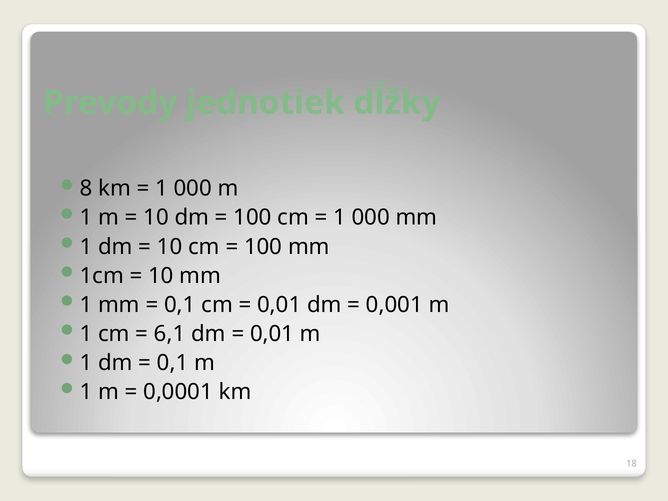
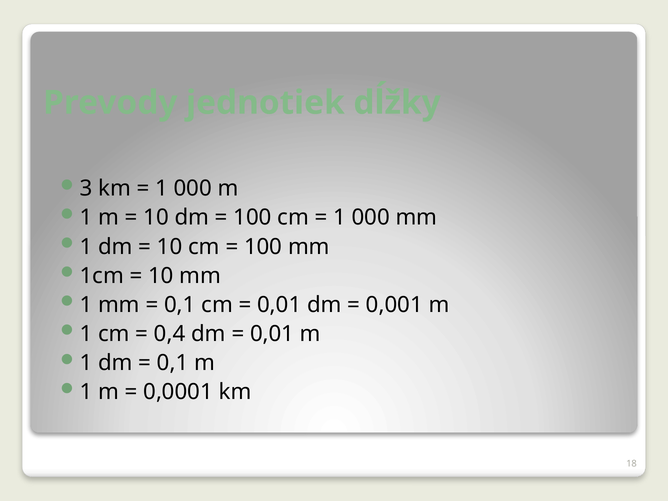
8: 8 -> 3
6,1: 6,1 -> 0,4
